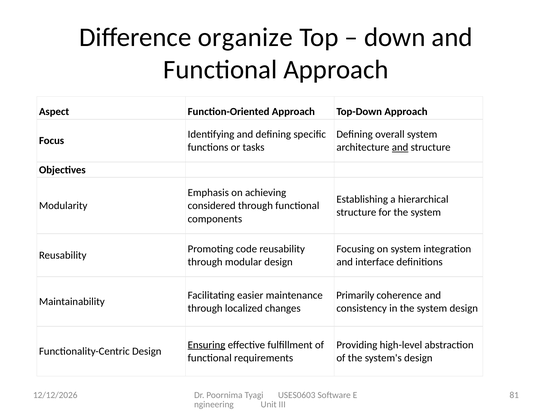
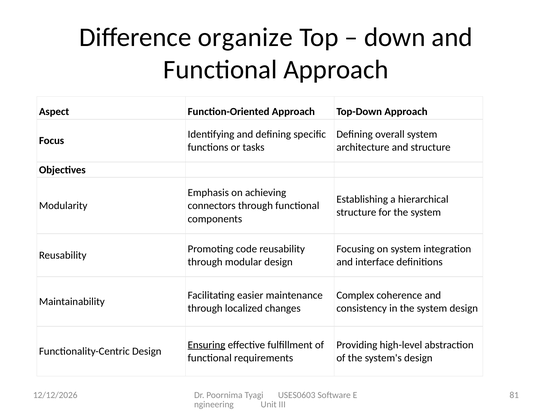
and at (400, 147) underline: present -> none
considered: considered -> connectors
Primarily: Primarily -> Complex
